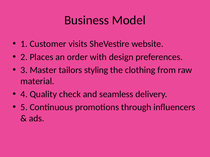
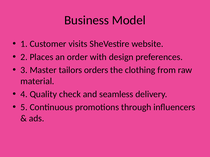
styling: styling -> orders
